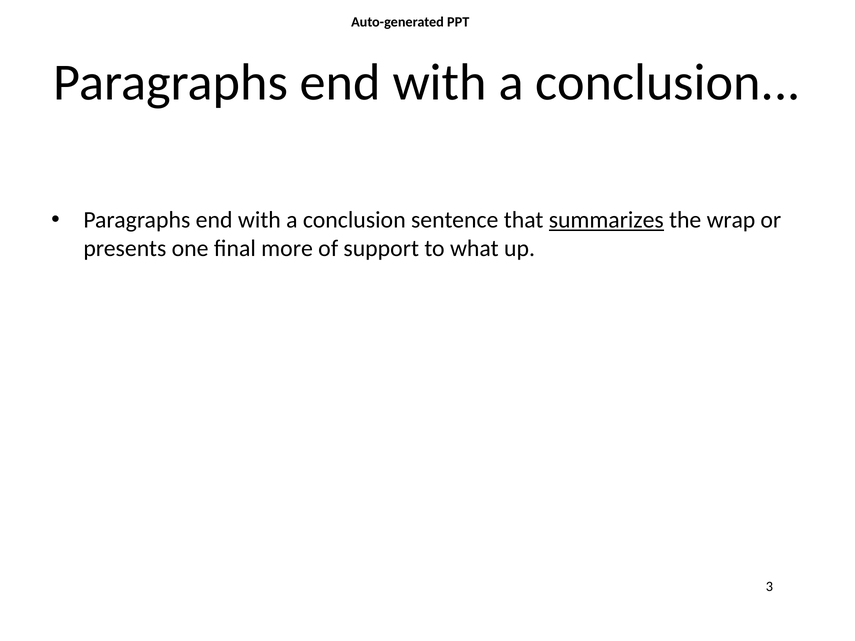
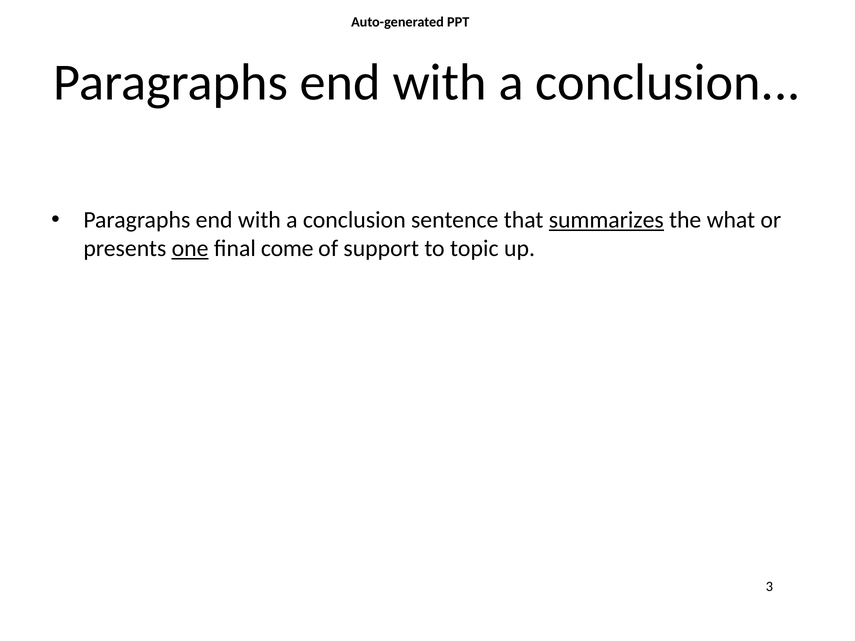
wrap: wrap -> what
one underline: none -> present
more: more -> come
what: what -> topic
